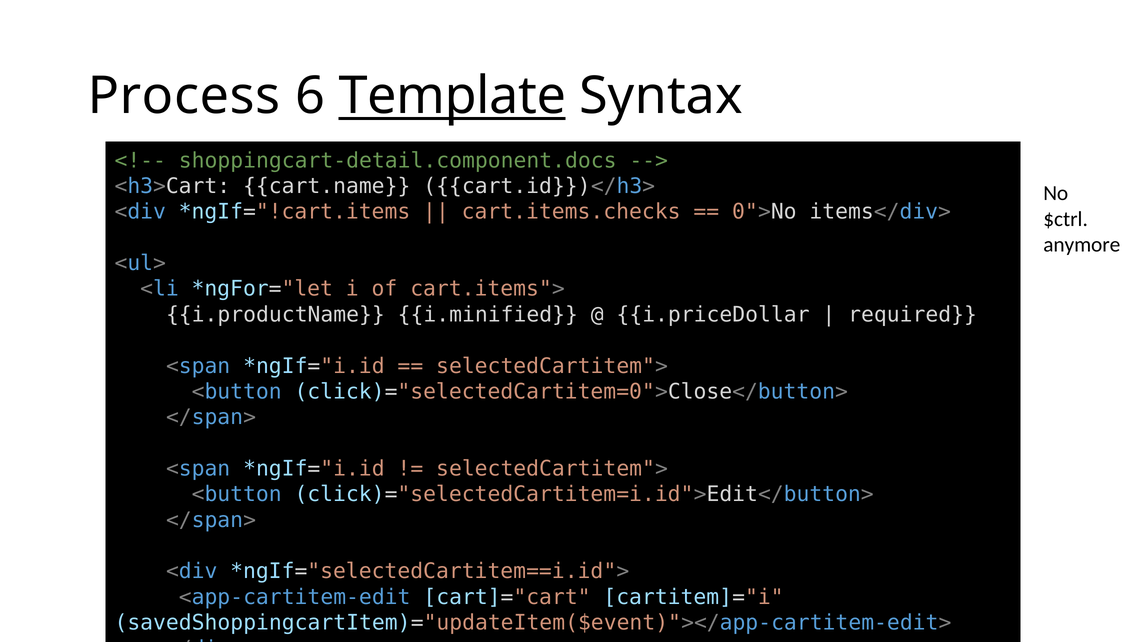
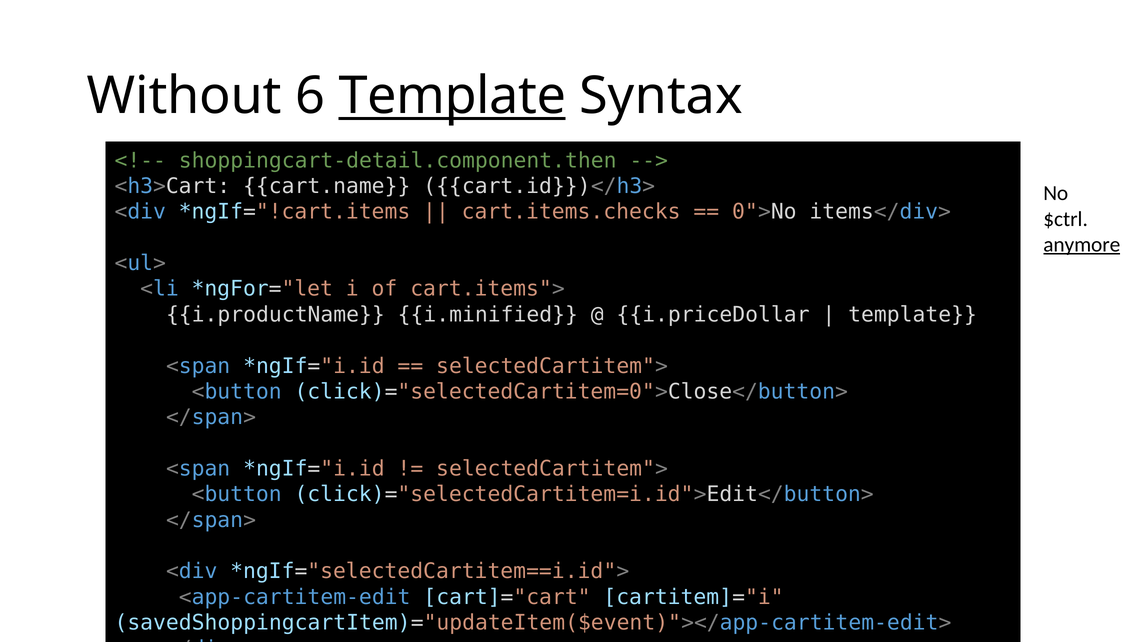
Process: Process -> Without
shoppingcart-detail.component.docs: shoppingcart-detail.component.docs -> shoppingcart-detail.component.then
anymore underline: none -> present
required at (913, 315): required -> template
